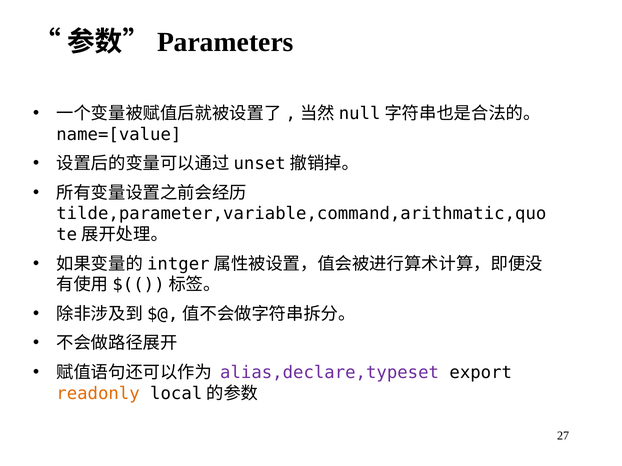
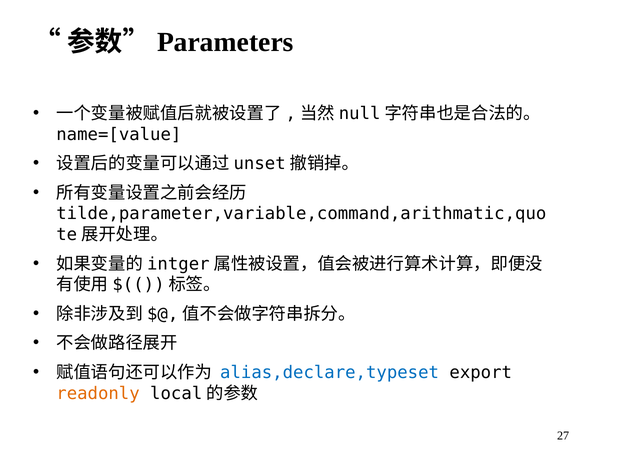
alias,declare,typeset colour: purple -> blue
